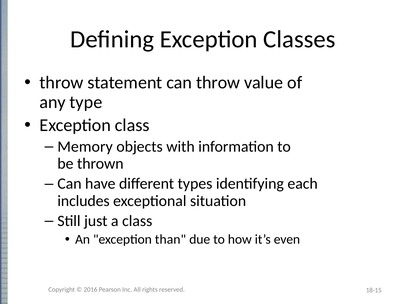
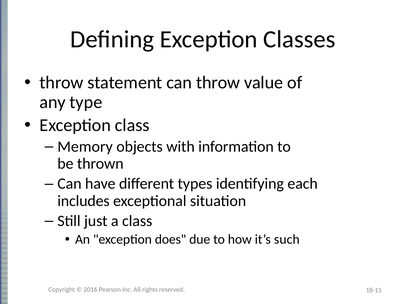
than: than -> does
even: even -> such
